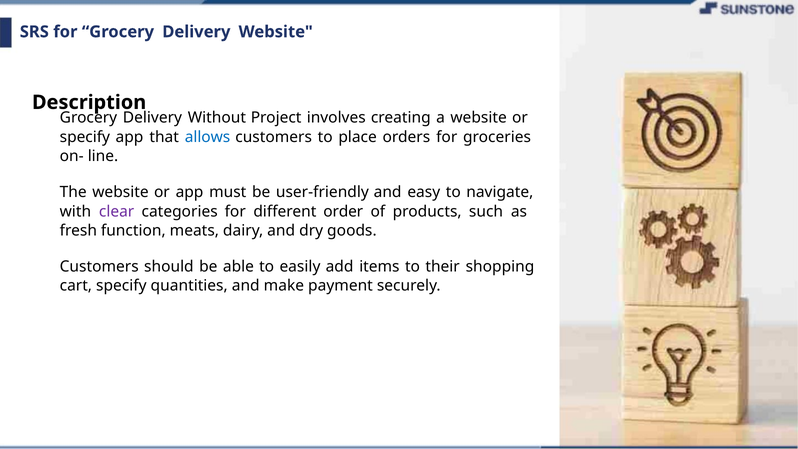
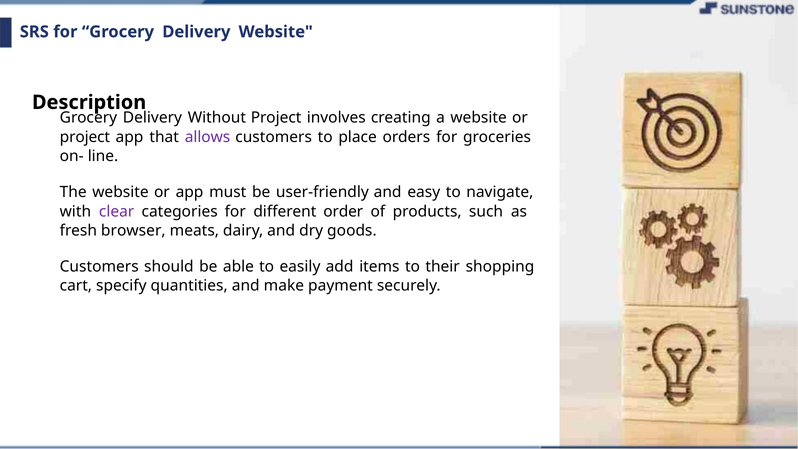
specify at (85, 137): specify -> project
allows colour: blue -> purple
function: function -> browser
